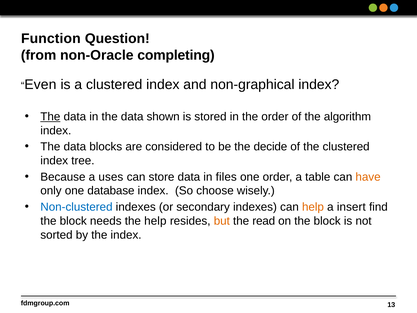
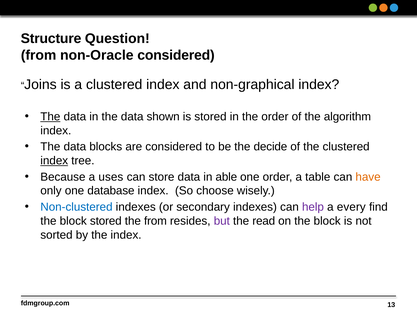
Function: Function -> Structure
non-Oracle completing: completing -> considered
Even: Even -> Joins
index at (54, 161) underline: none -> present
files: files -> able
help at (313, 207) colour: orange -> purple
insert: insert -> every
block needs: needs -> stored
the help: help -> from
but colour: orange -> purple
